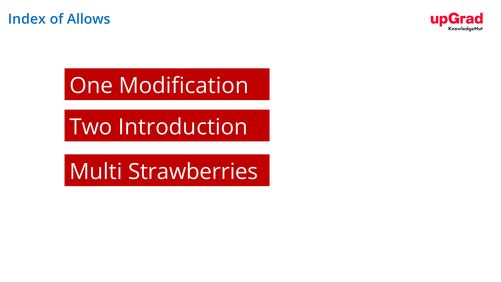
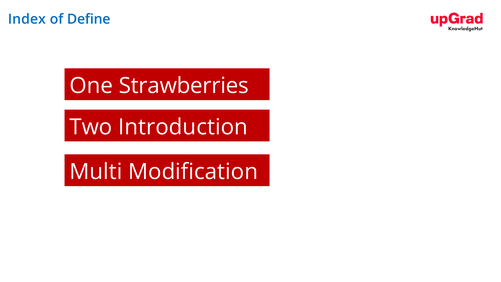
Allows: Allows -> Define
Modification: Modification -> Strawberries
Strawberries: Strawberries -> Modification
